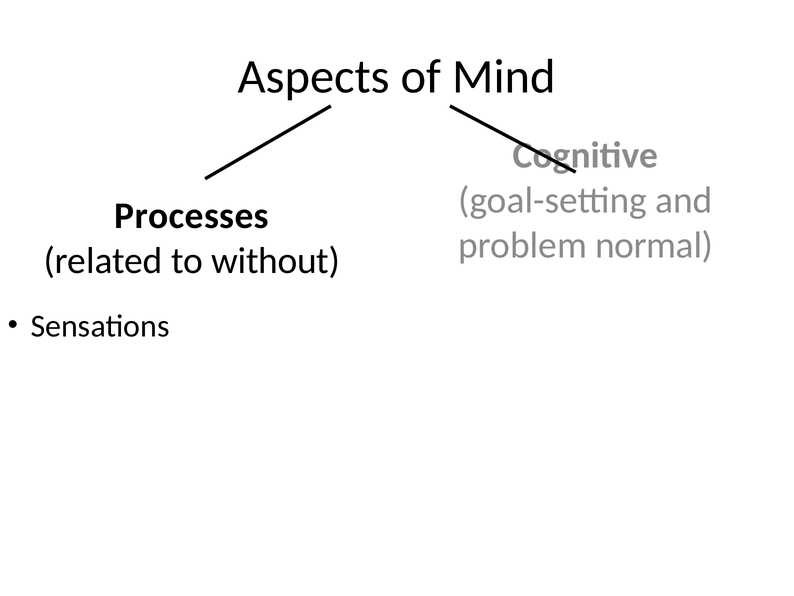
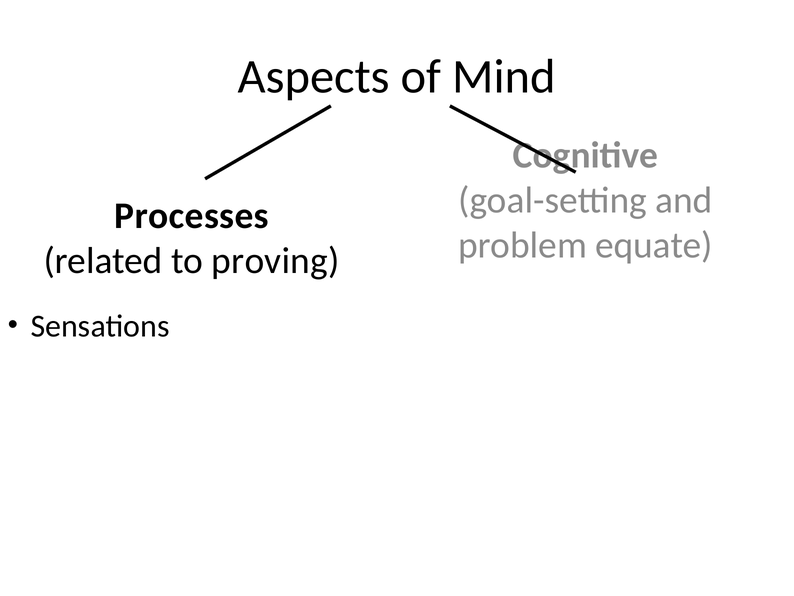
normal: normal -> equate
without: without -> proving
